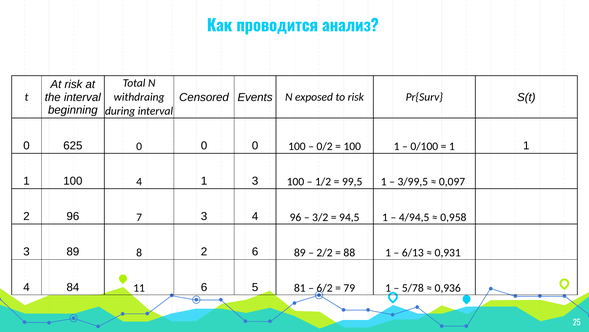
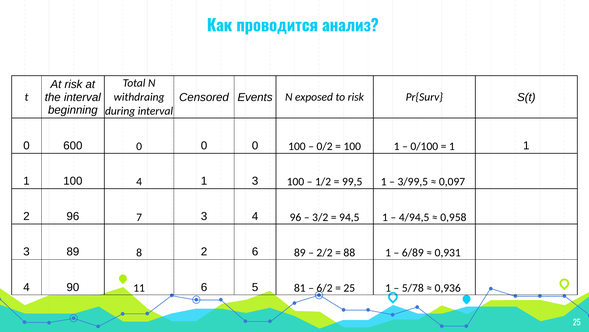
625: 625 -> 600
6/13: 6/13 -> 6/89
84: 84 -> 90
79 at (349, 287): 79 -> 25
